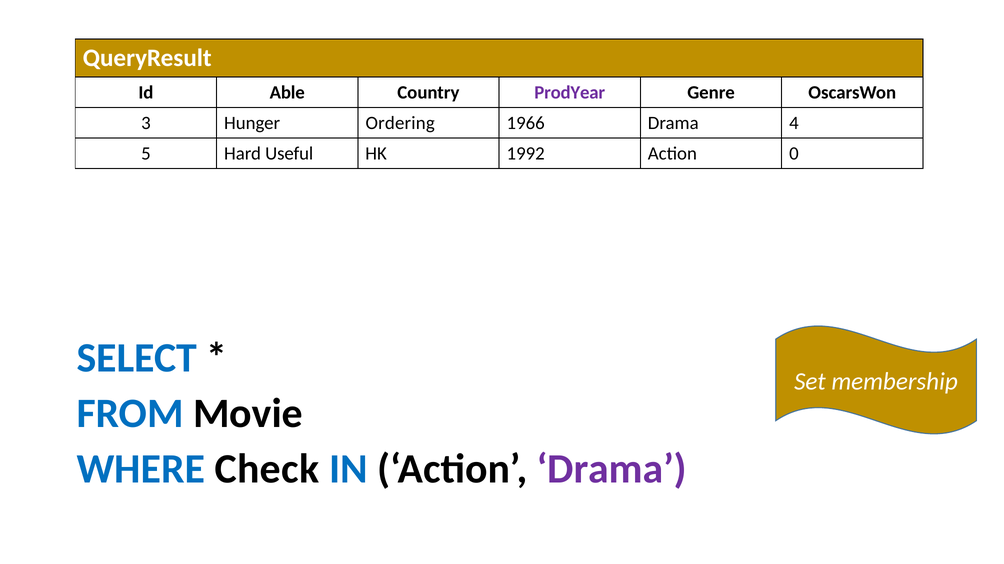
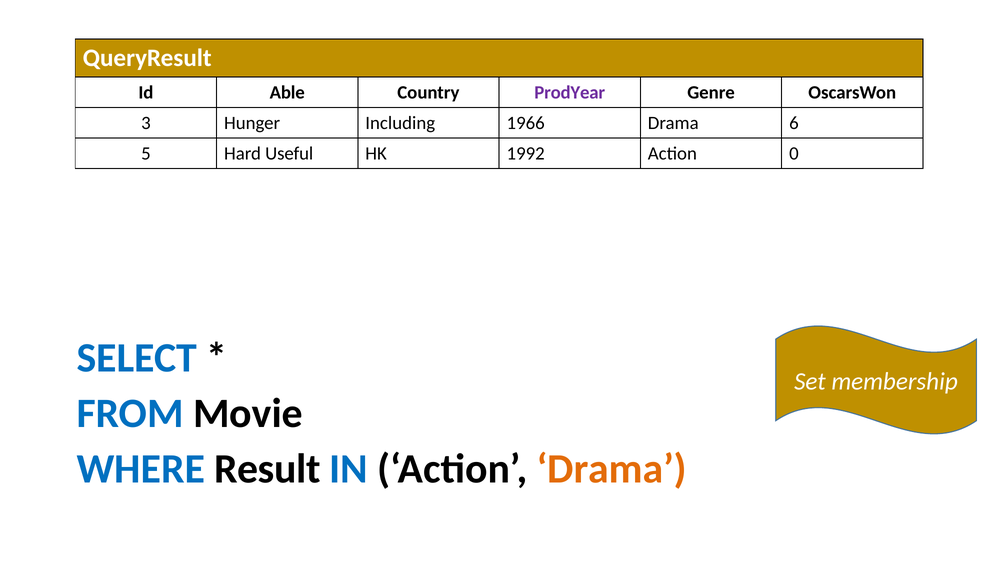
Ordering: Ordering -> Including
4: 4 -> 6
Check: Check -> Result
Drama at (612, 470) colour: purple -> orange
